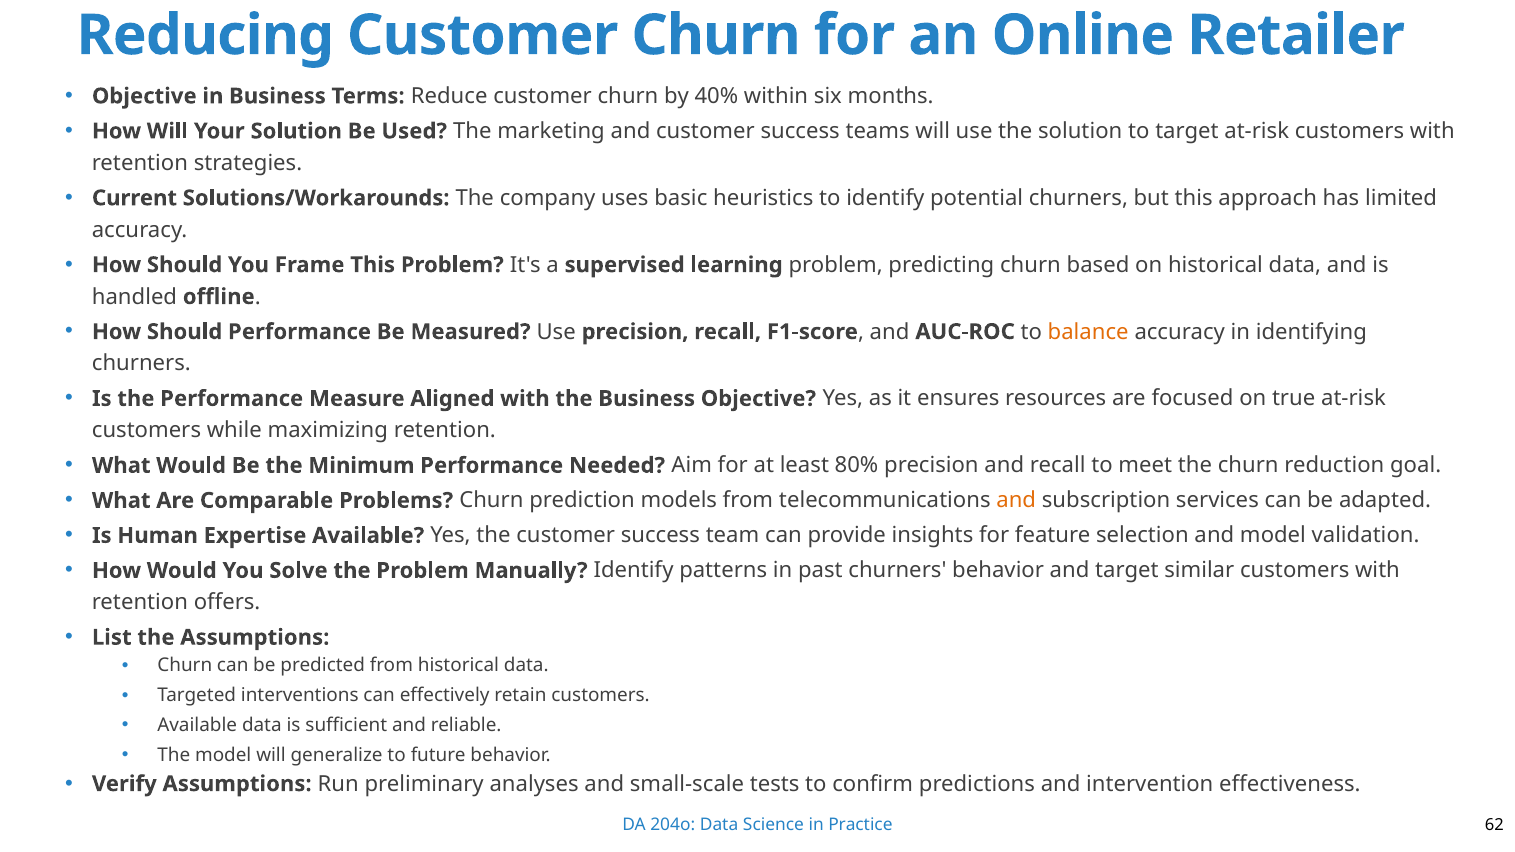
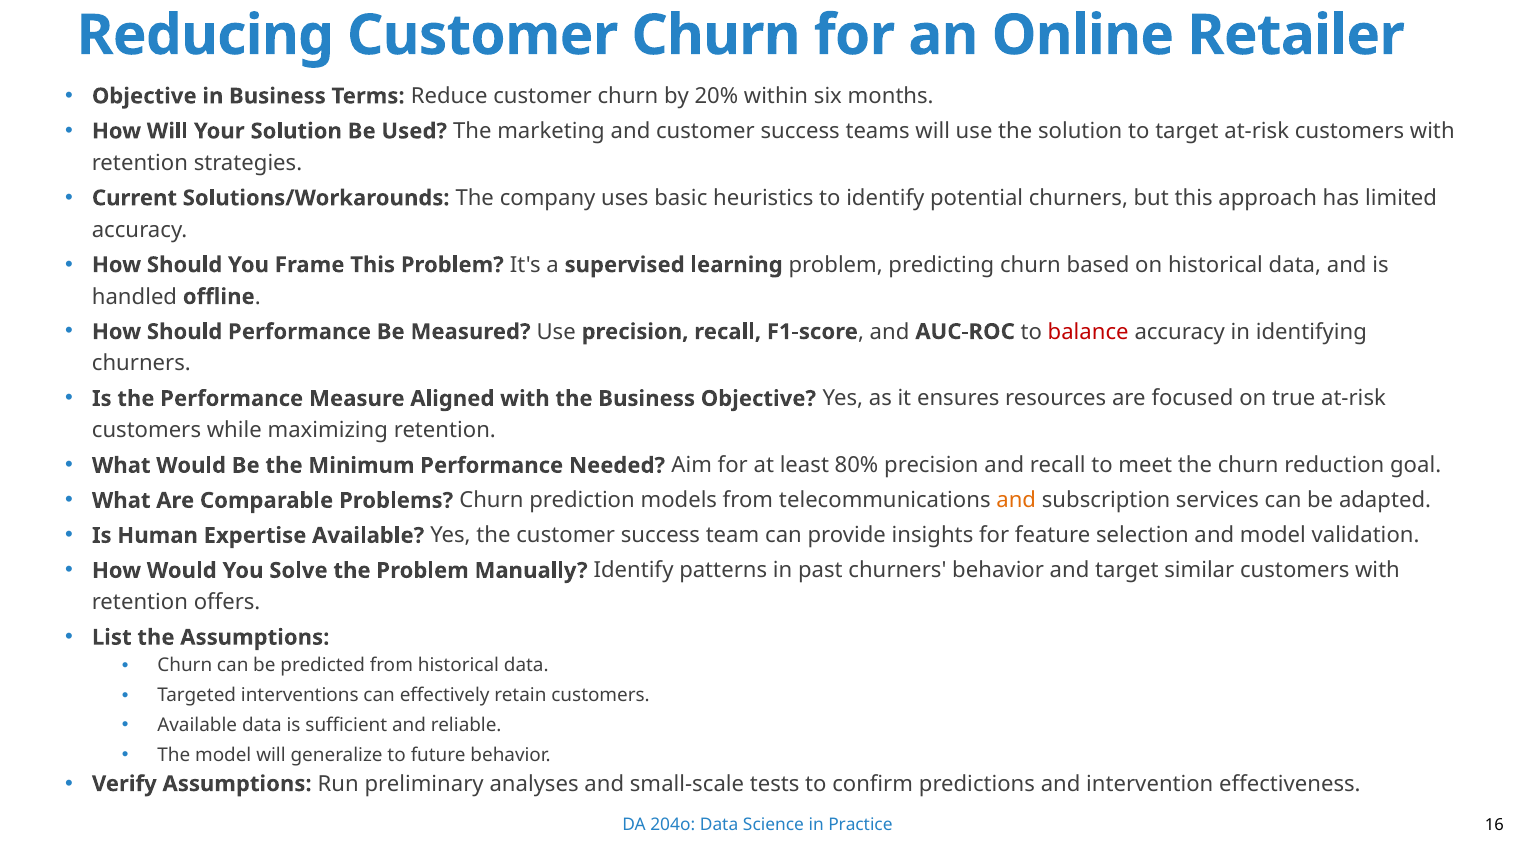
40%: 40% -> 20%
balance colour: orange -> red
62: 62 -> 16
